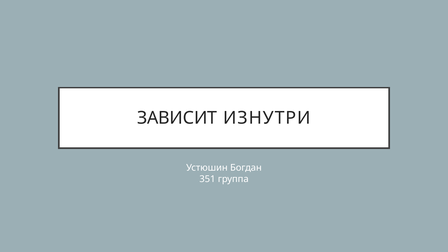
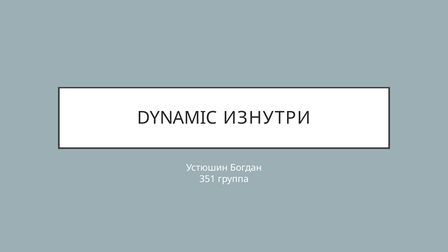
ЗАВИСИТ: ЗАВИСИТ -> DYNAMIC
